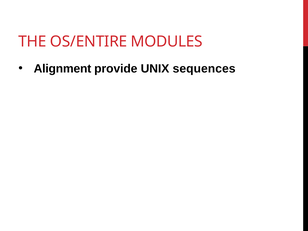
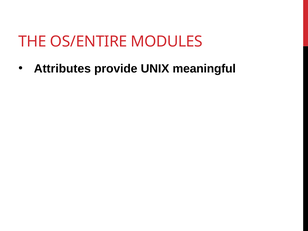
Alignment: Alignment -> Attributes
sequences: sequences -> meaningful
